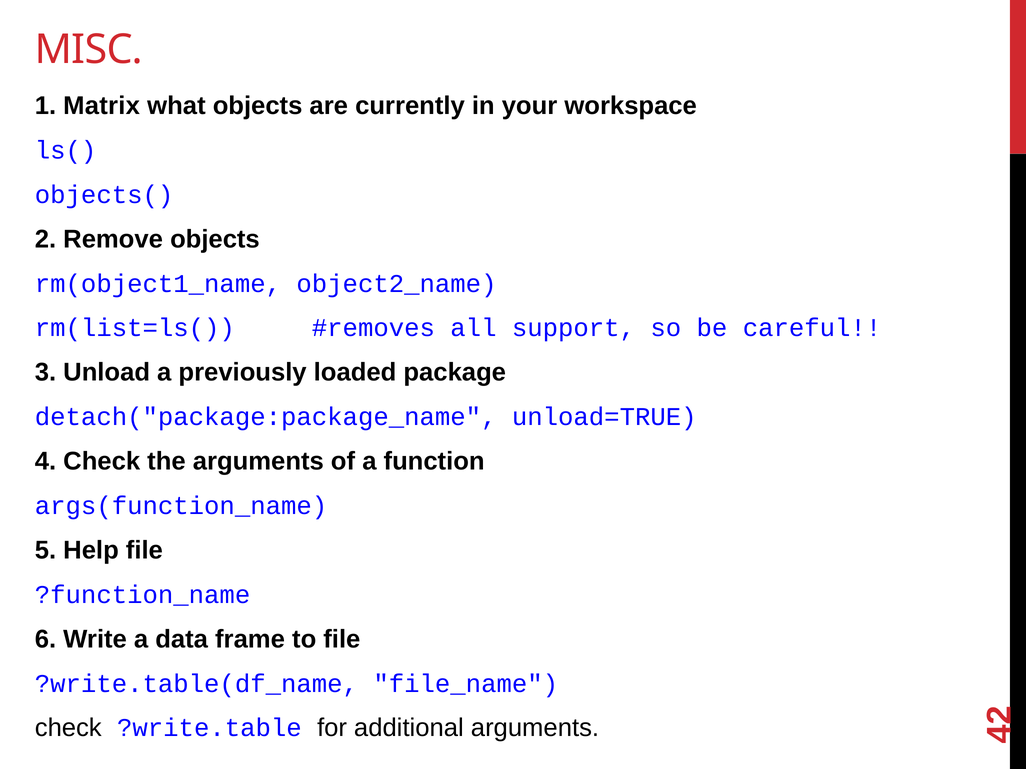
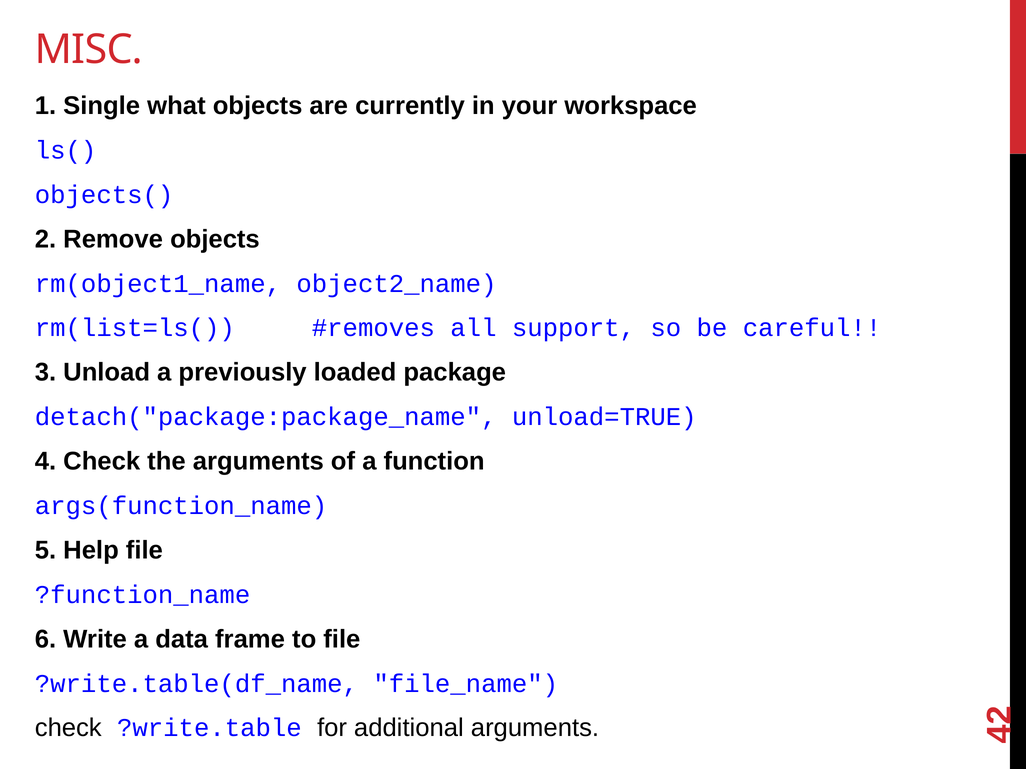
Matrix: Matrix -> Single
